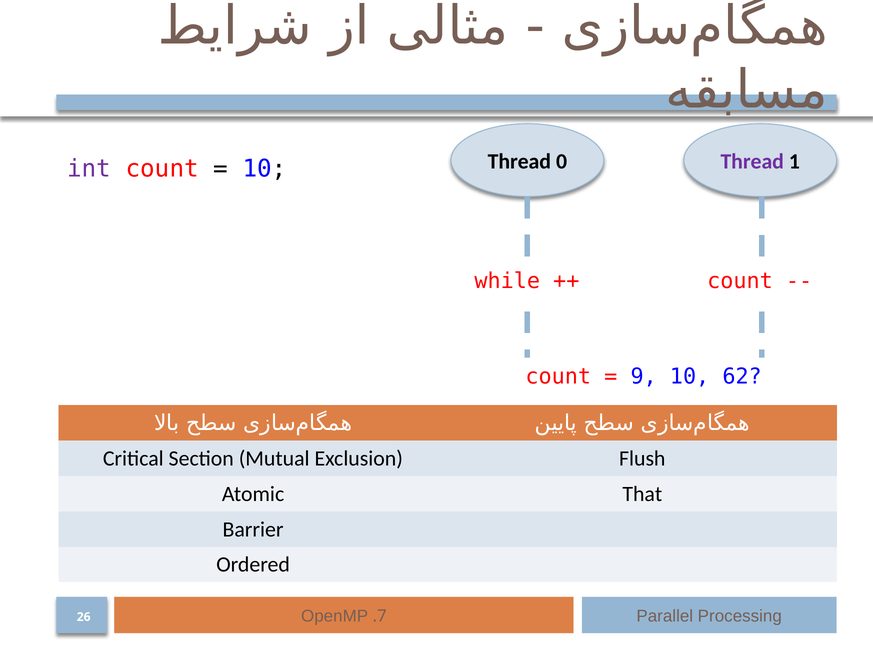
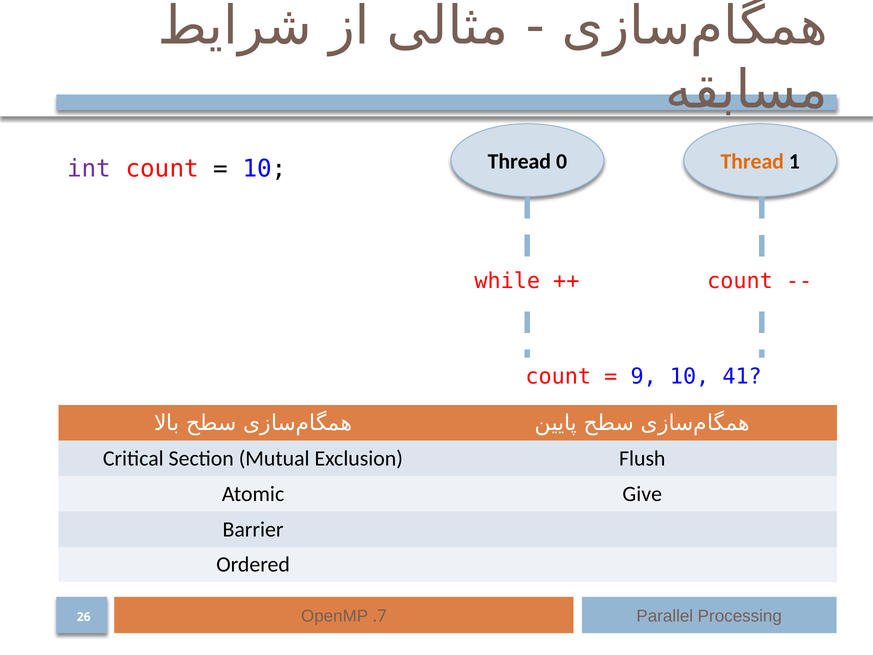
Thread at (752, 162) colour: purple -> orange
62: 62 -> 41
That: That -> Give
